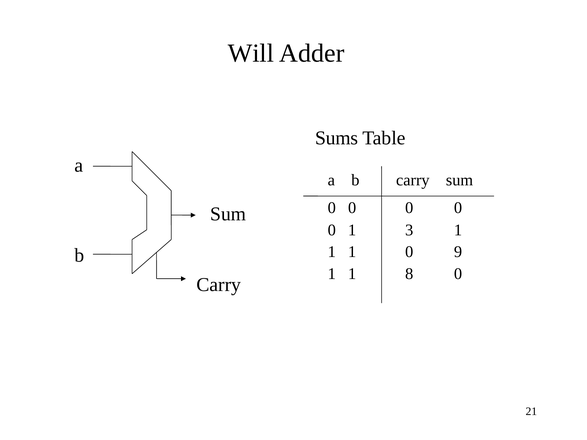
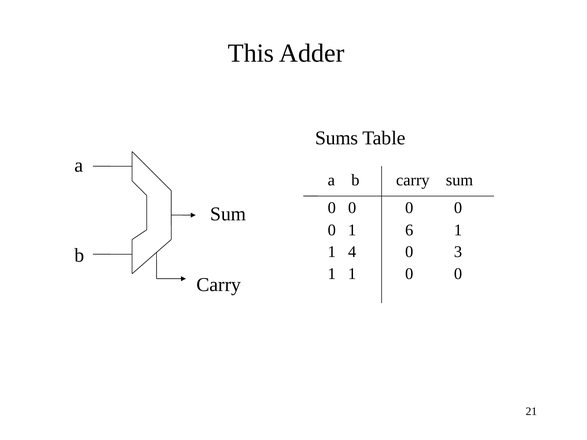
Will: Will -> This
3: 3 -> 6
1 at (352, 252): 1 -> 4
9: 9 -> 3
1 8: 8 -> 0
